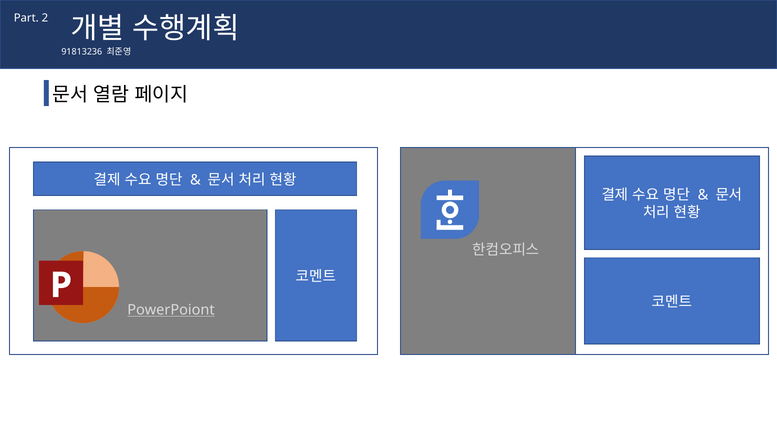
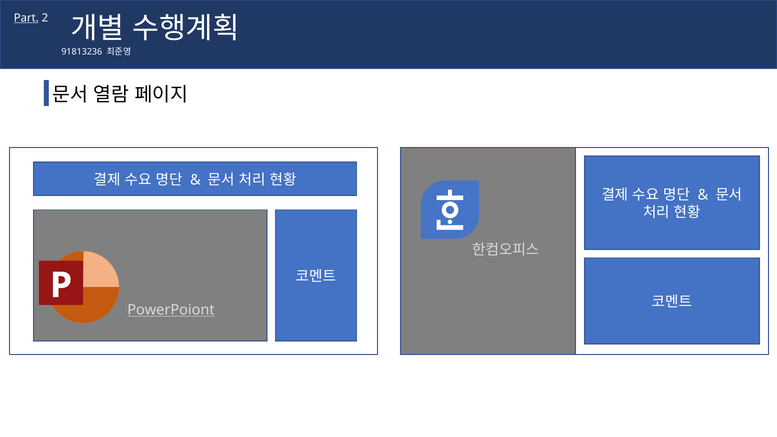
Part underline: none -> present
